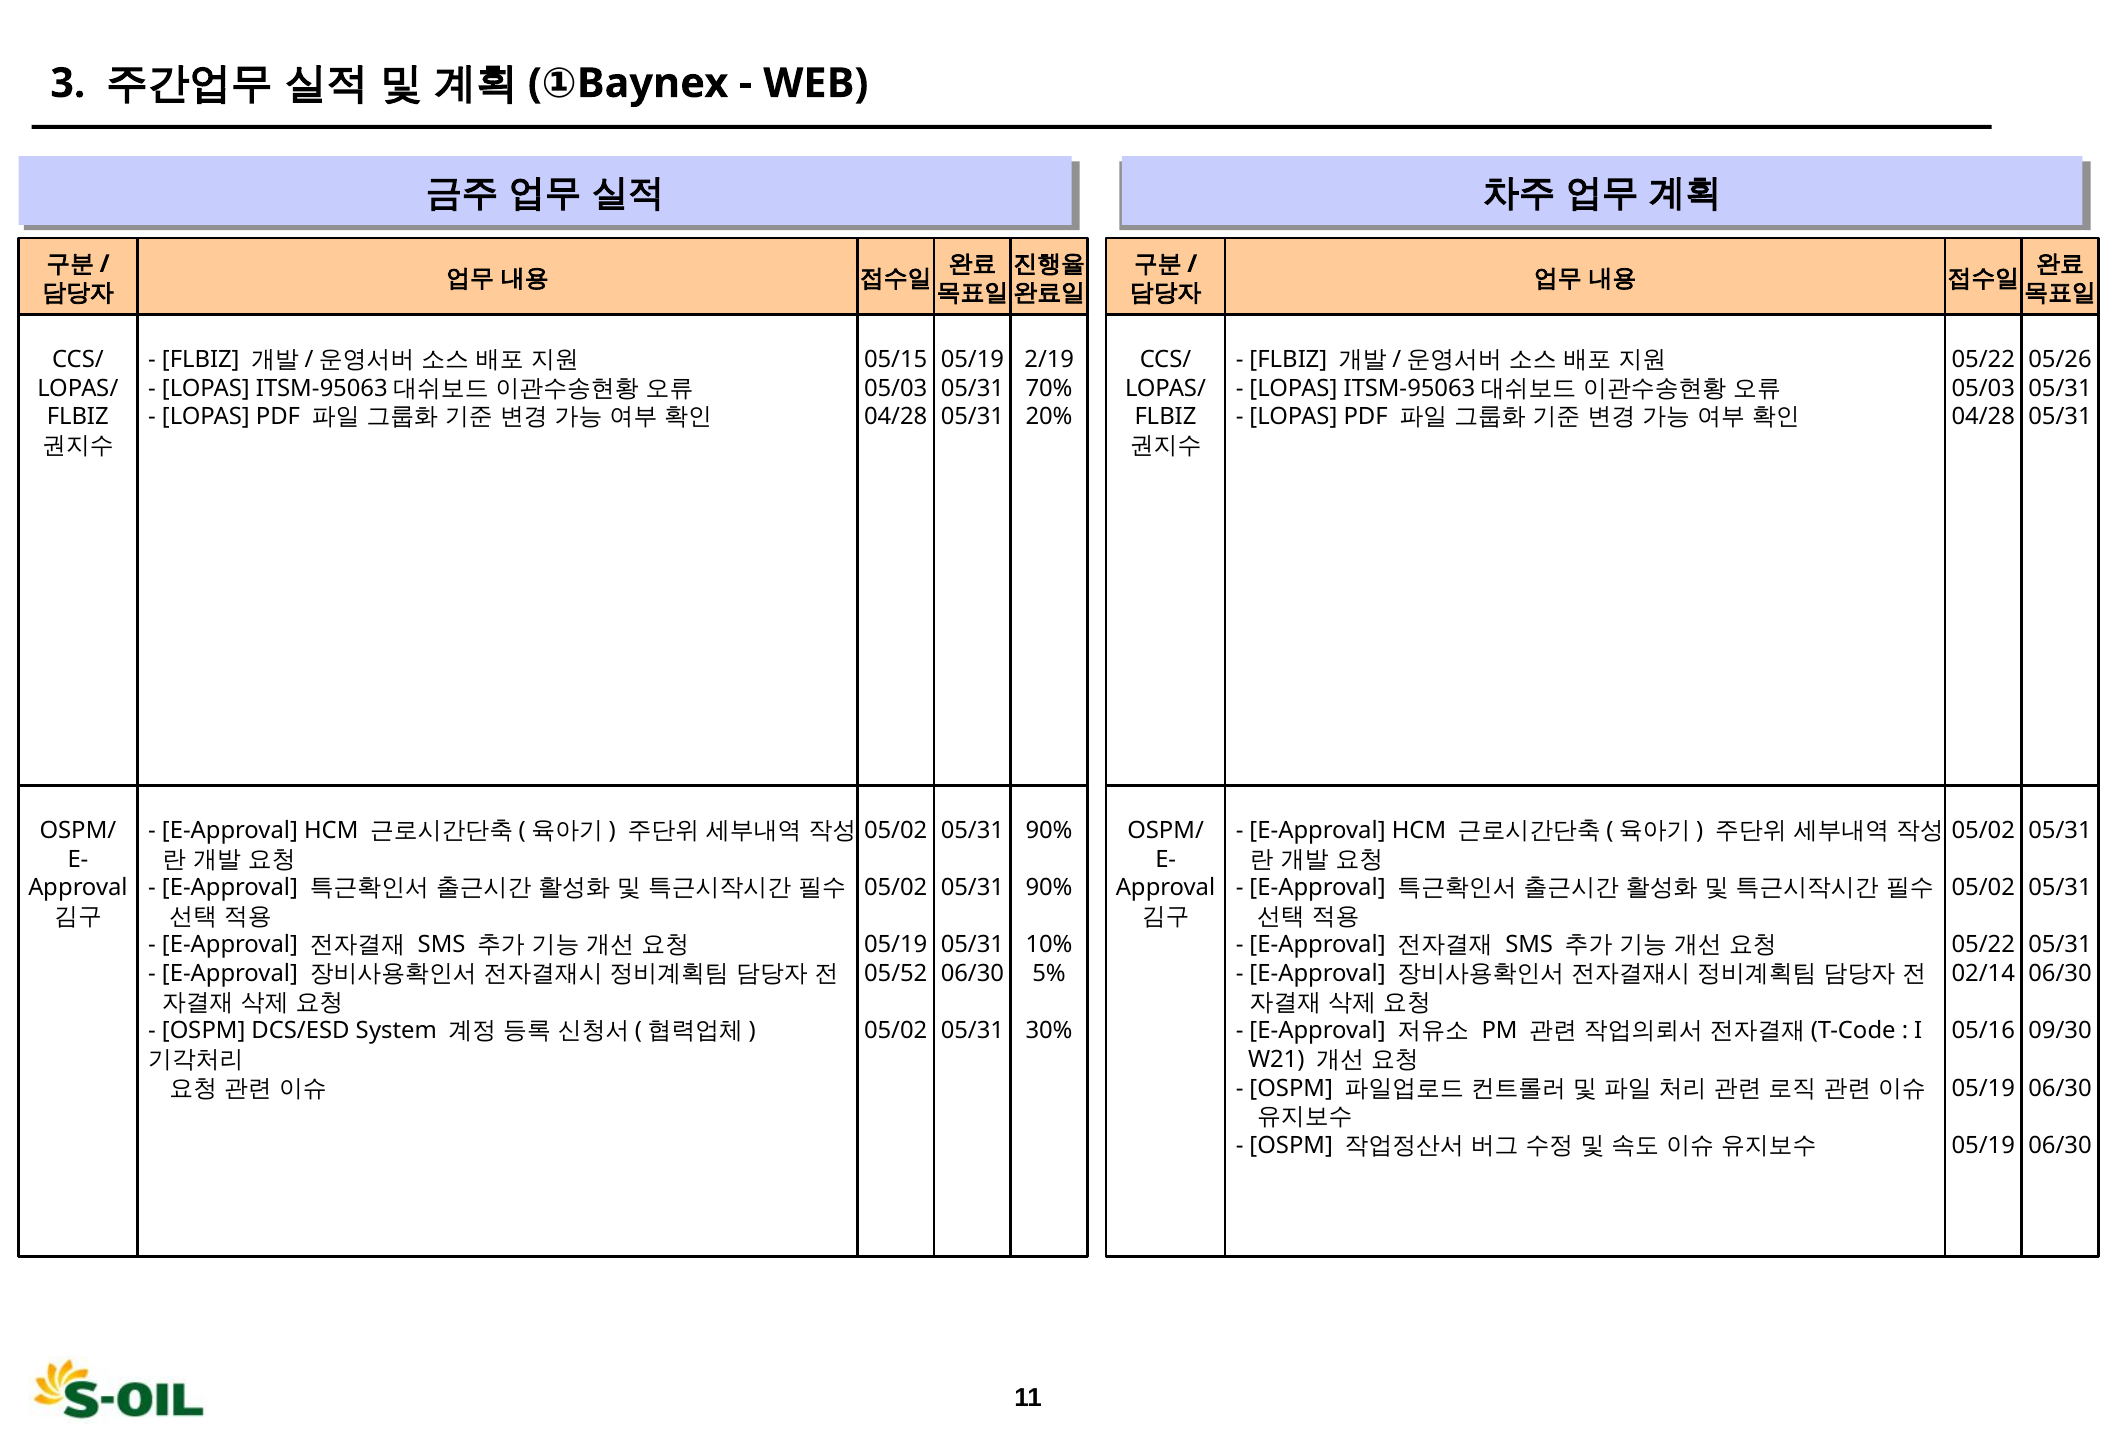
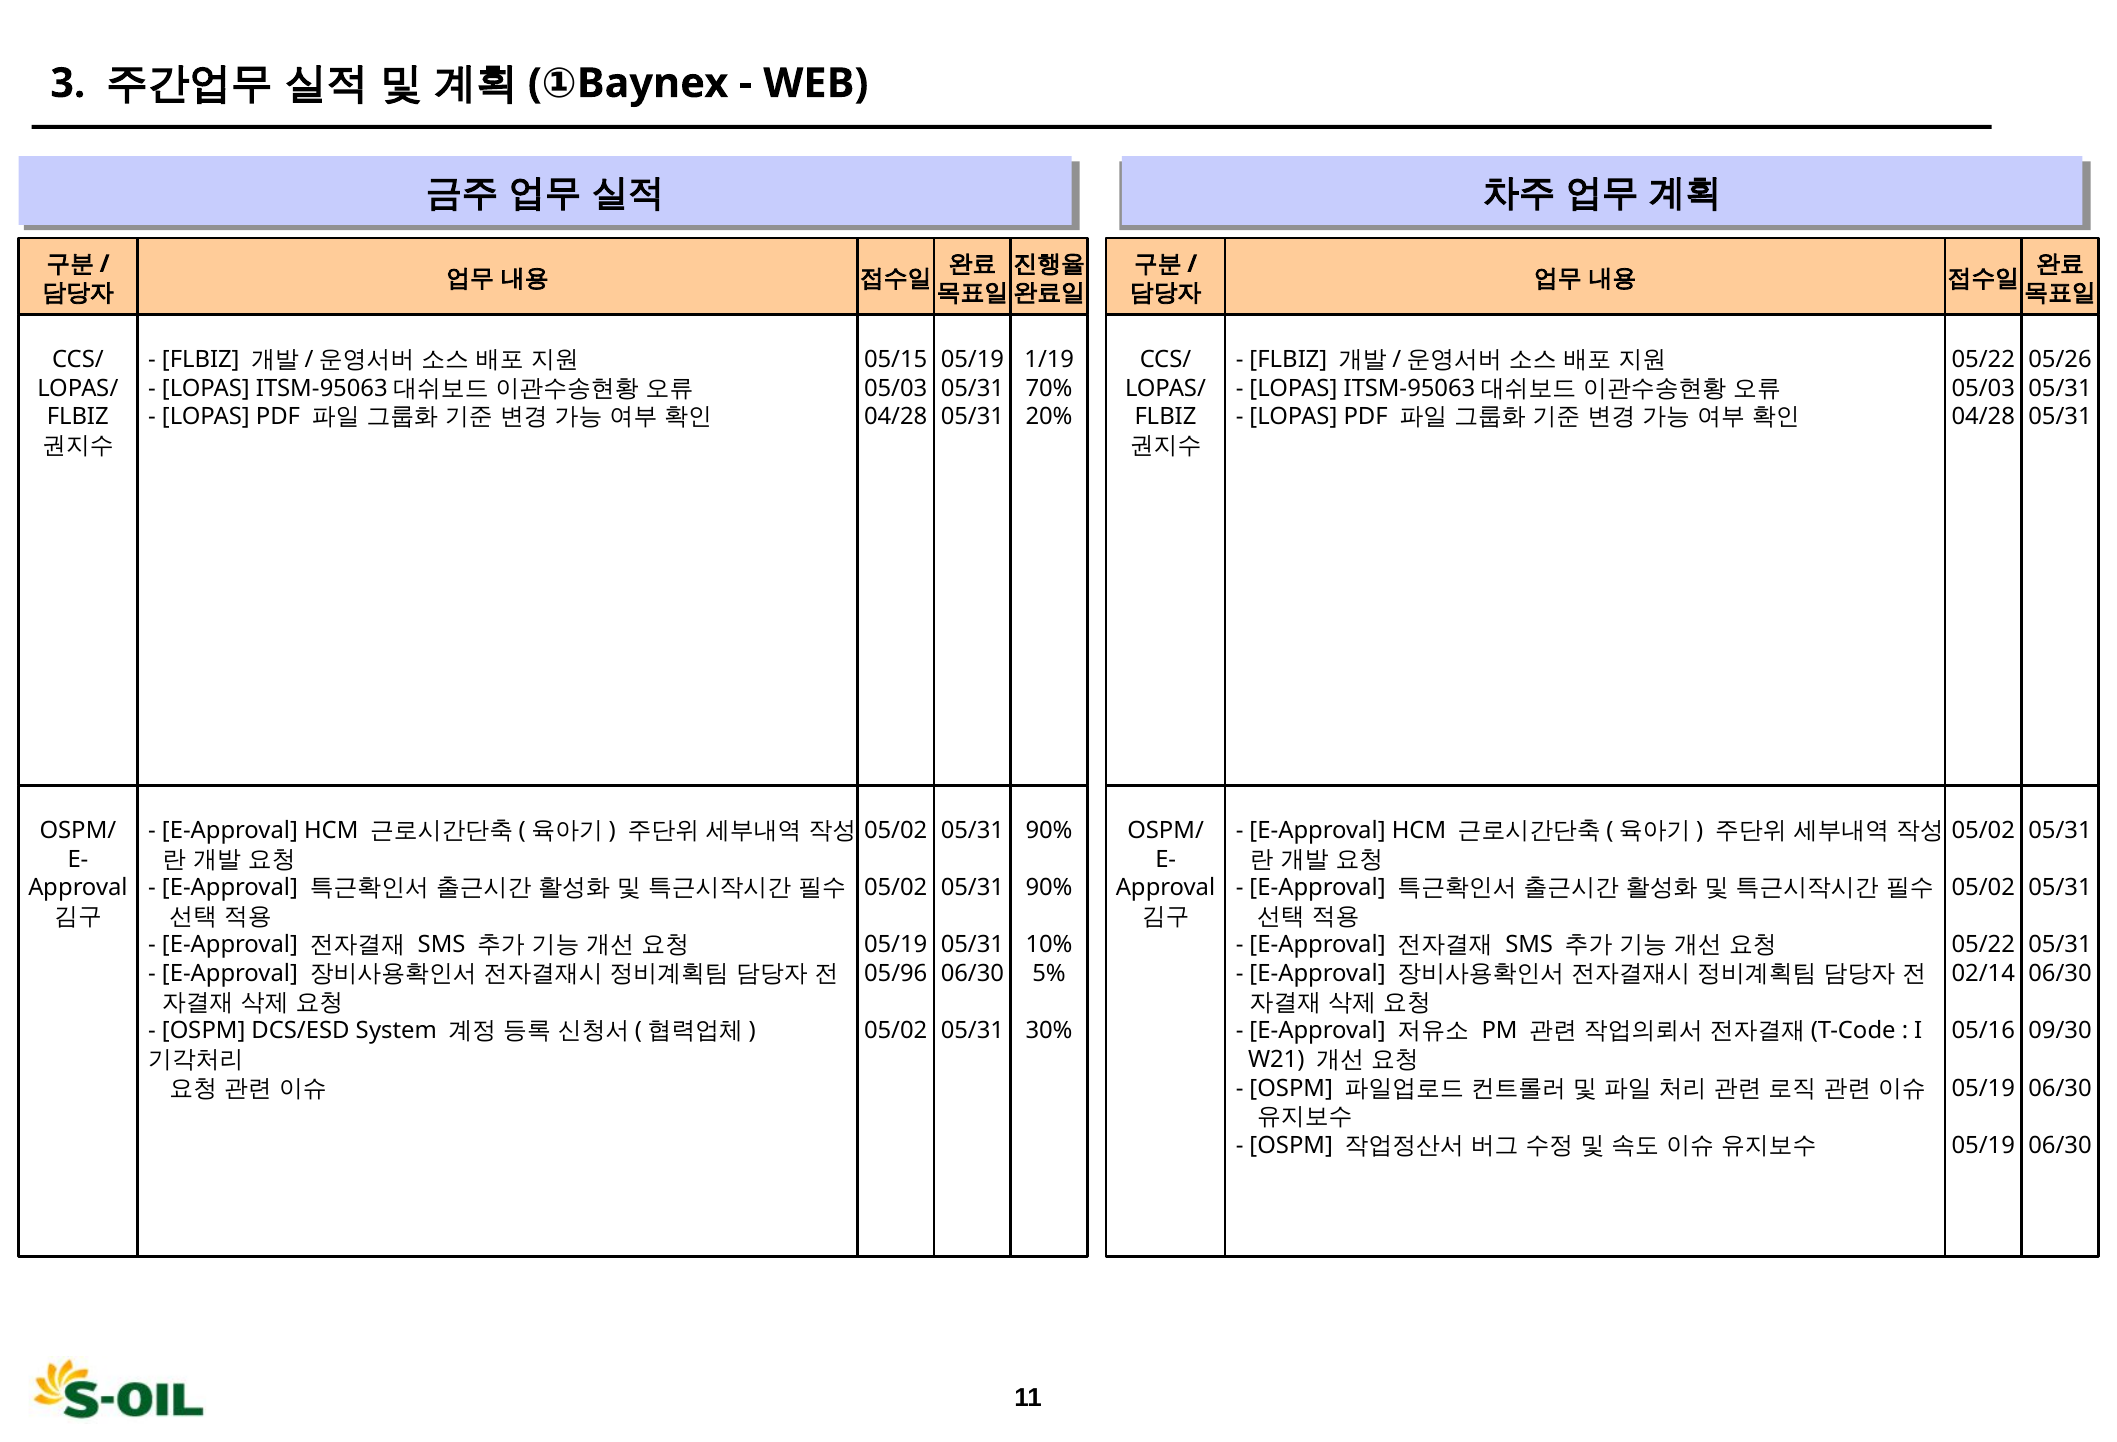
2/19: 2/19 -> 1/19
05/52: 05/52 -> 05/96
